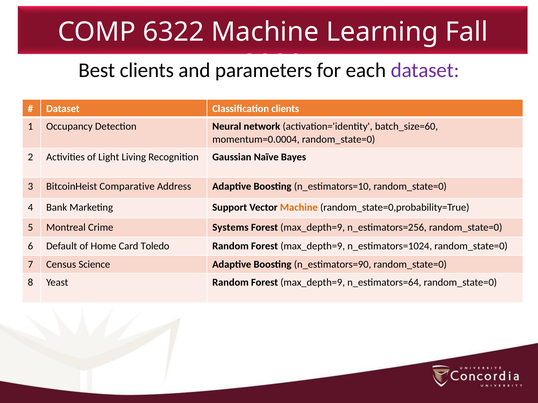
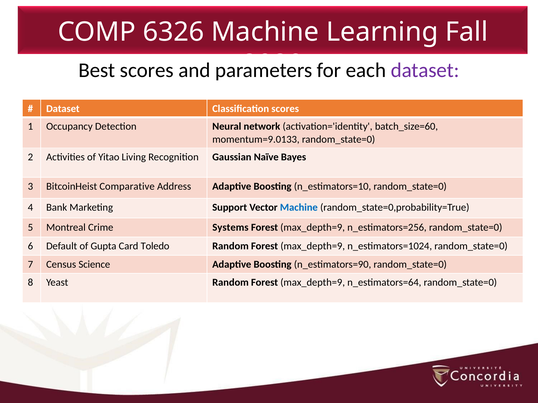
6322: 6322 -> 6326
Best clients: clients -> scores
Classification clients: clients -> scores
momentum=0.0004: momentum=0.0004 -> momentum=9.0133
Light: Light -> Yitao
Machine at (299, 208) colour: orange -> blue
Home: Home -> Gupta
